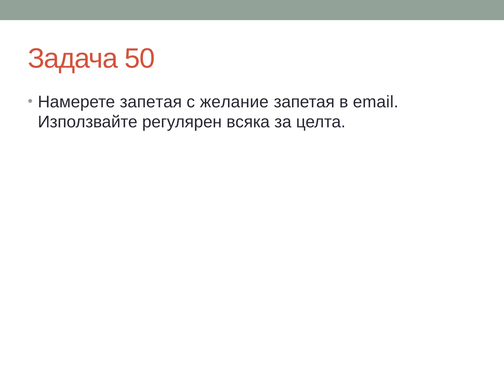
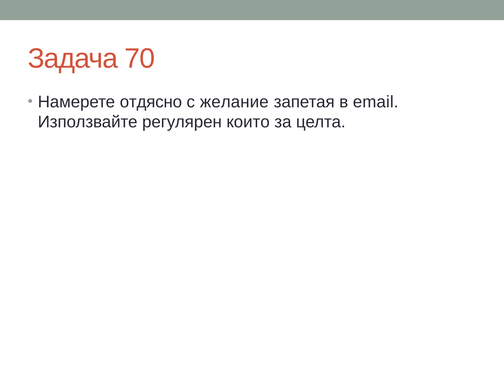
50: 50 -> 70
Намерете запетая: запетая -> отдясно
всяка: всяка -> които
